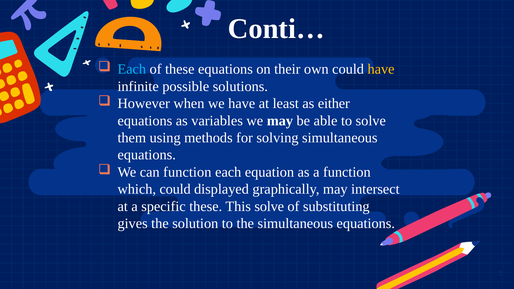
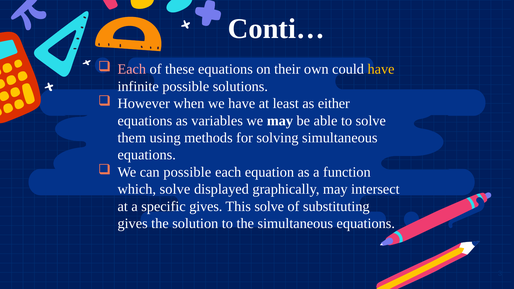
Each at (132, 69) colour: light blue -> pink
can function: function -> possible
which could: could -> solve
specific these: these -> gives
